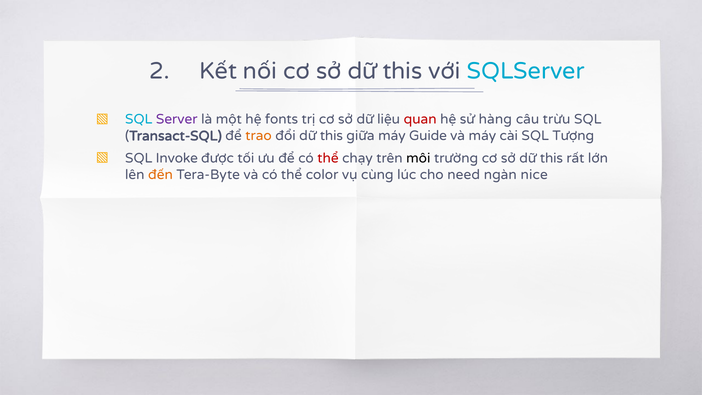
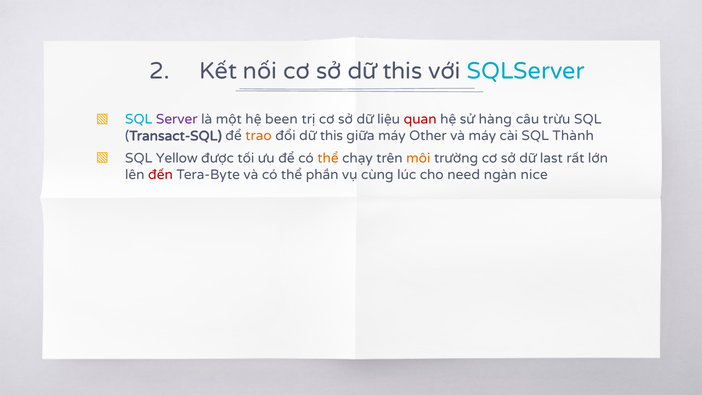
fonts: fonts -> been
Guide: Guide -> Other
Tượng: Tượng -> Thành
Invoke: Invoke -> Yellow
thể at (328, 158) colour: red -> orange
môi colour: black -> orange
this at (551, 158): this -> last
đến colour: orange -> red
color: color -> phần
